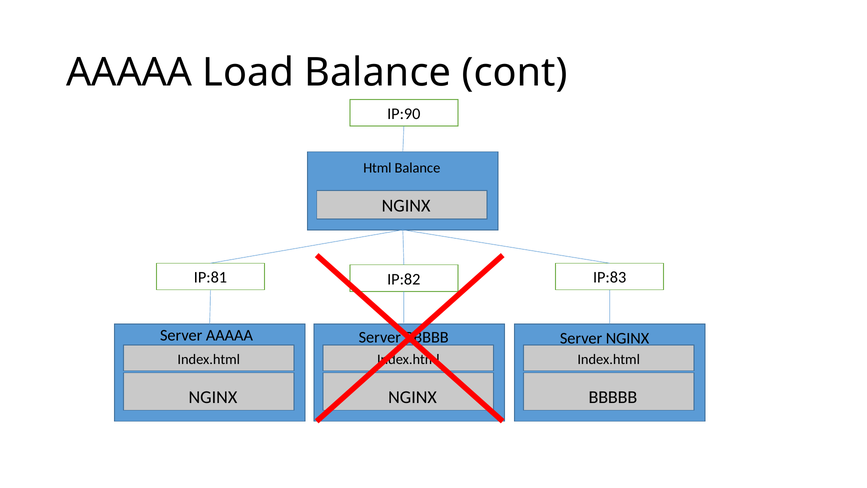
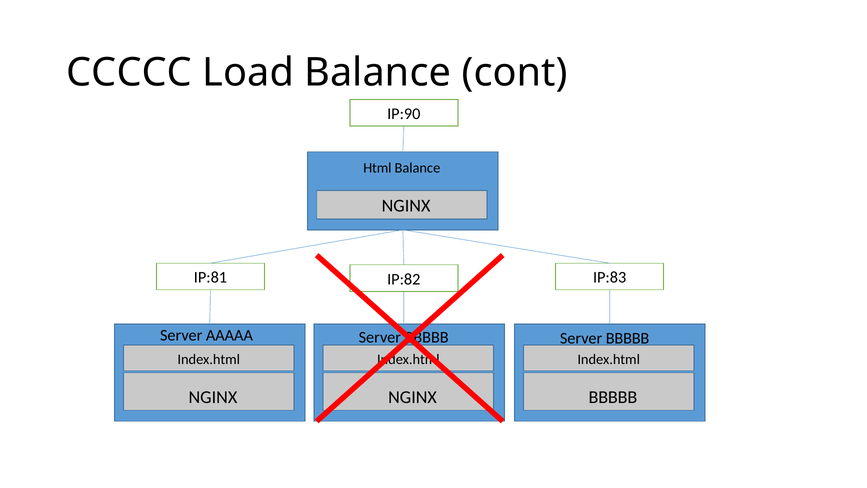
AAAAA at (129, 73): AAAAA -> CCCCC
NGINX at (628, 338): NGINX -> BBBBB
